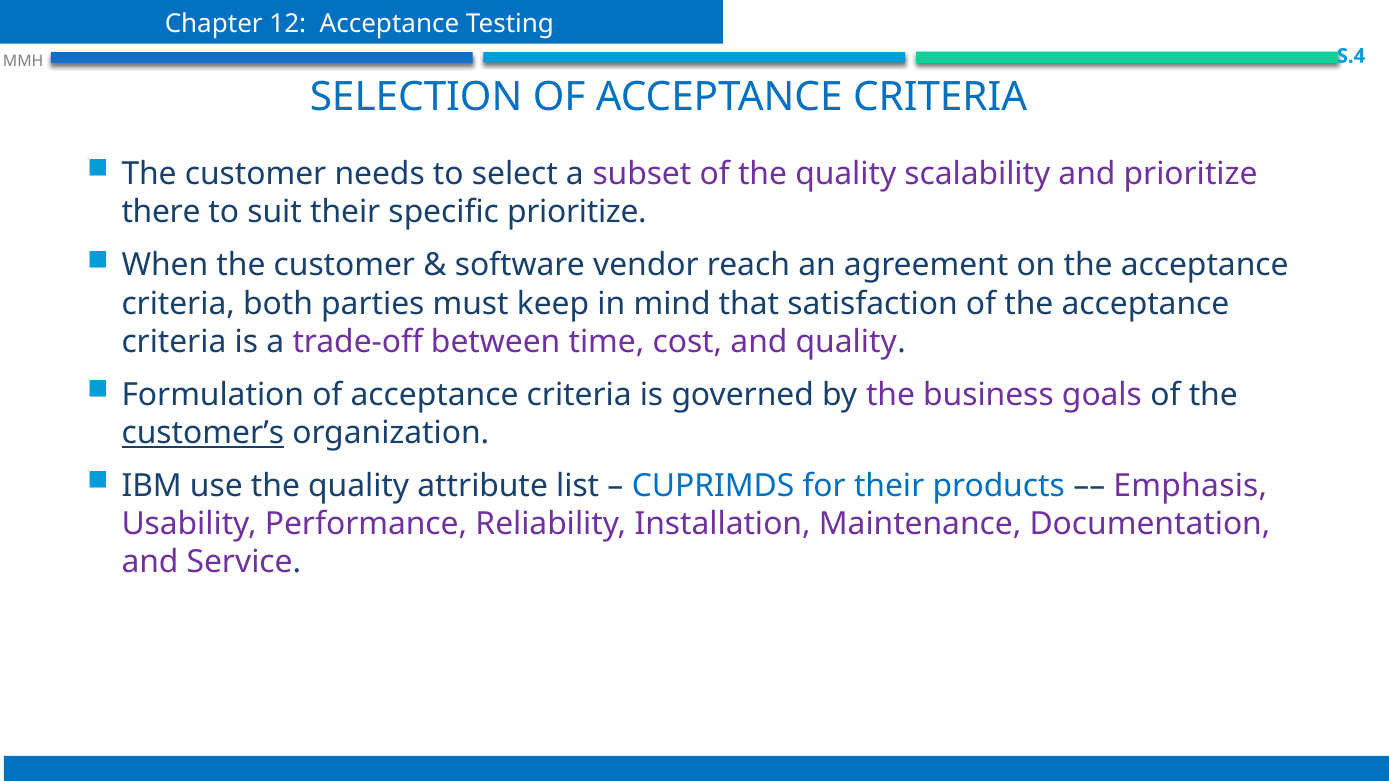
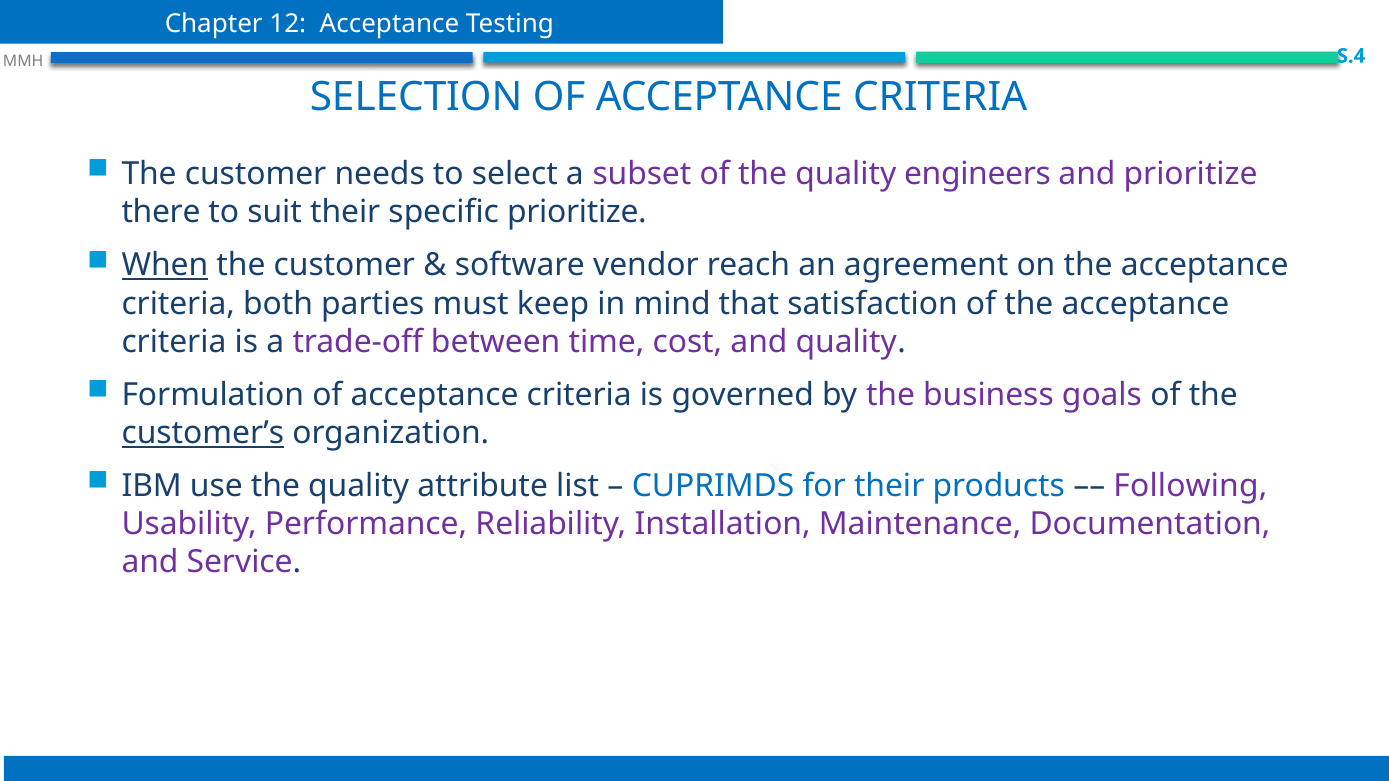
scalability: scalability -> engineers
When underline: none -> present
Emphasis: Emphasis -> Following
